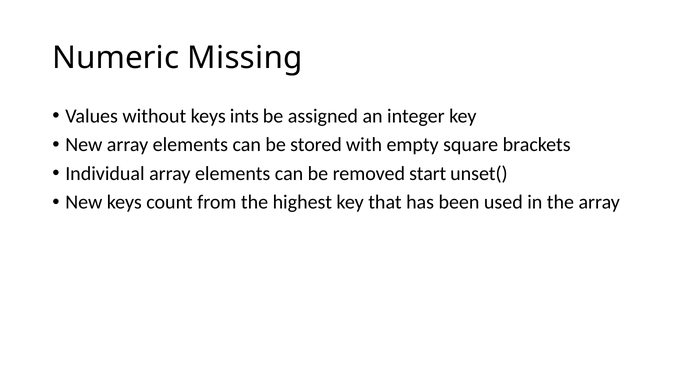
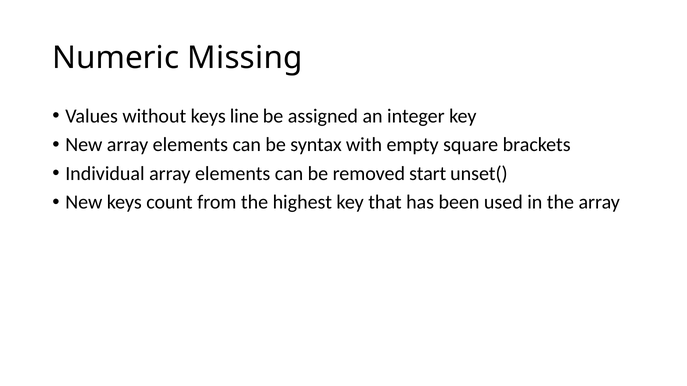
ints: ints -> line
stored: stored -> syntax
